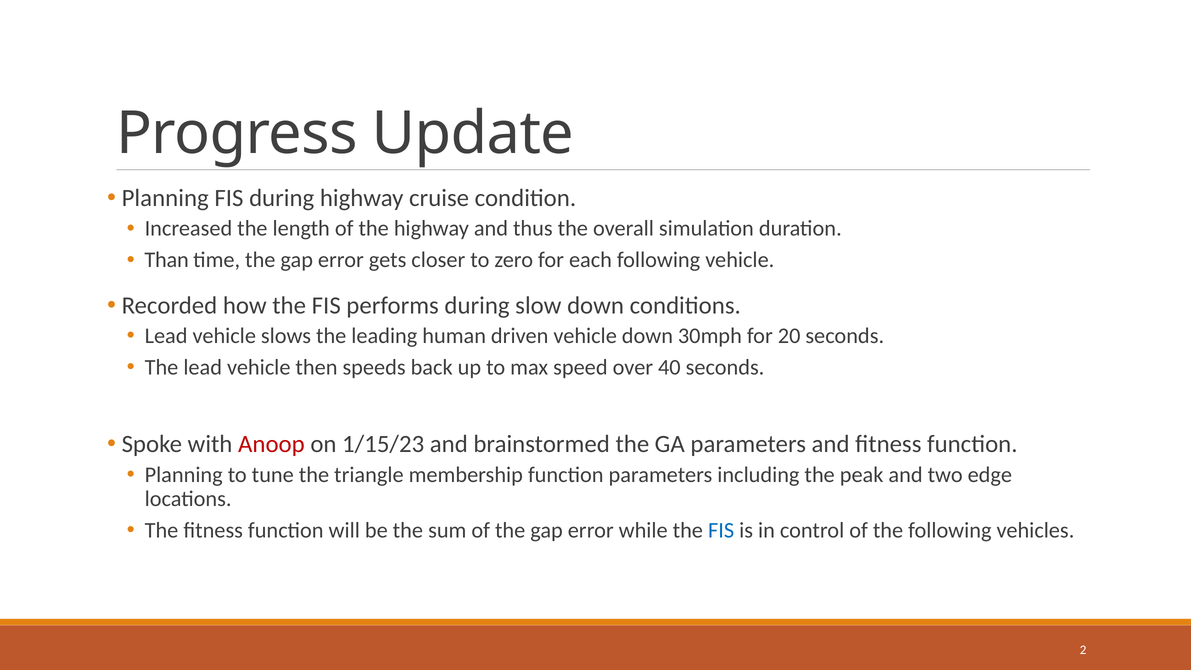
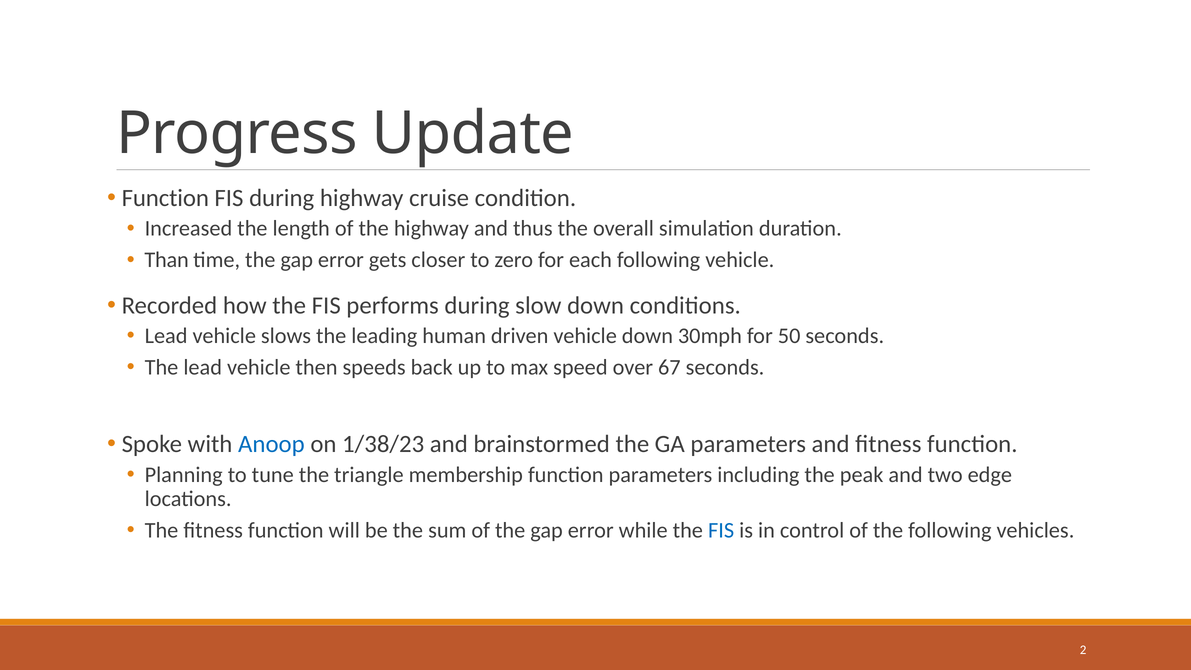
Planning at (165, 198): Planning -> Function
20: 20 -> 50
40: 40 -> 67
Anoop colour: red -> blue
1/15/23: 1/15/23 -> 1/38/23
